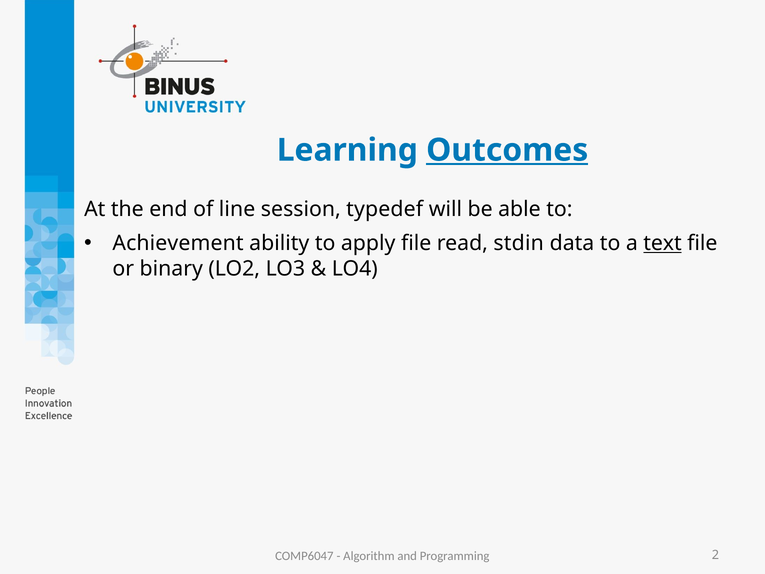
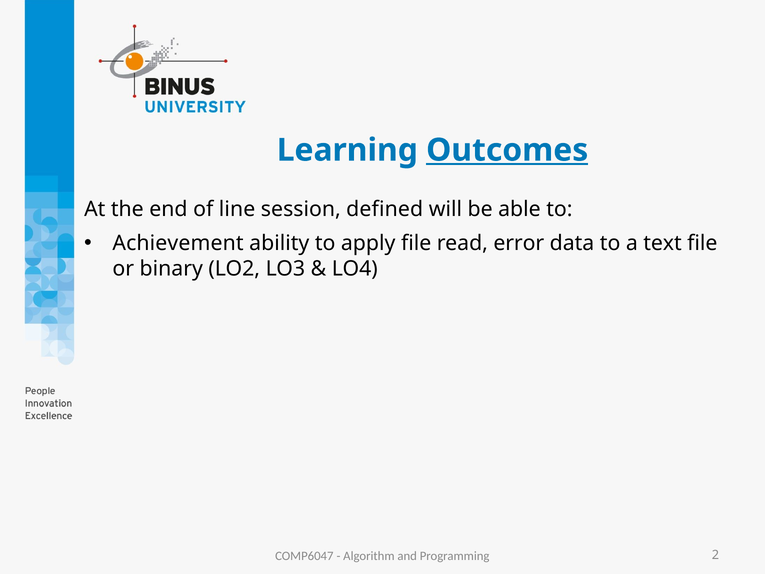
typedef: typedef -> defined
stdin: stdin -> error
text underline: present -> none
